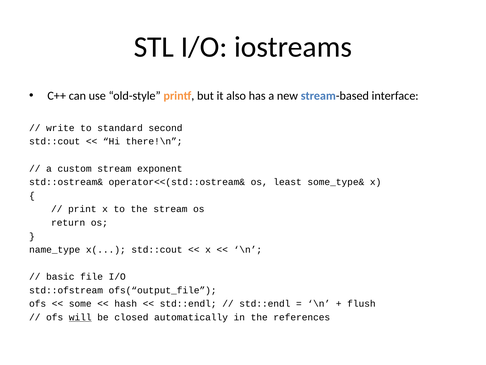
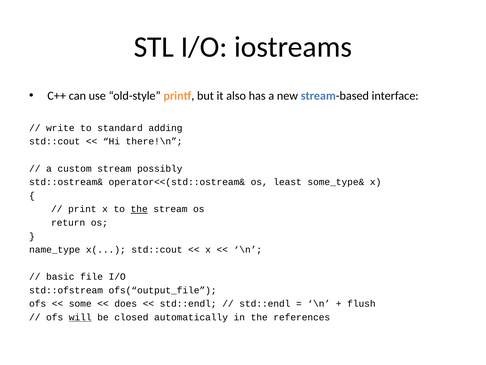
second: second -> adding
exponent: exponent -> possibly
the at (139, 209) underline: none -> present
hash: hash -> does
